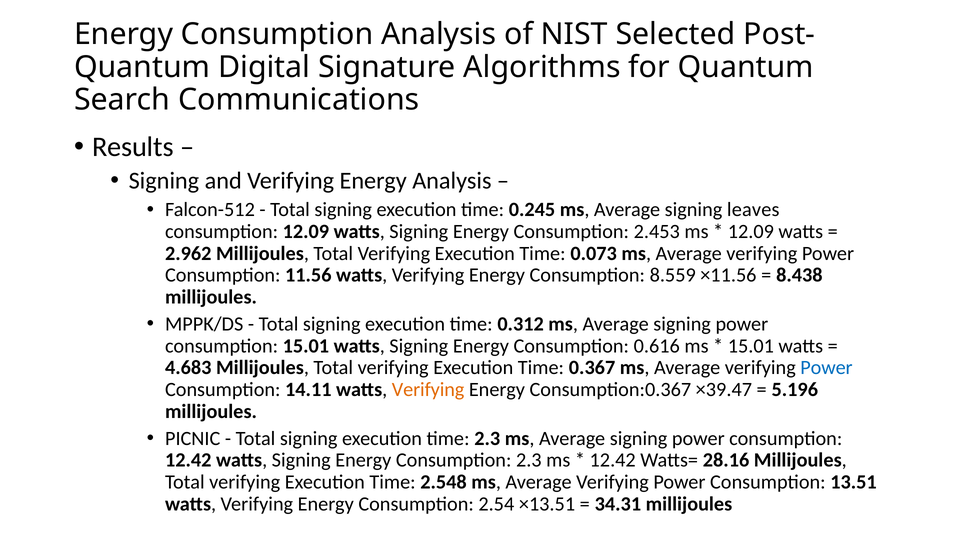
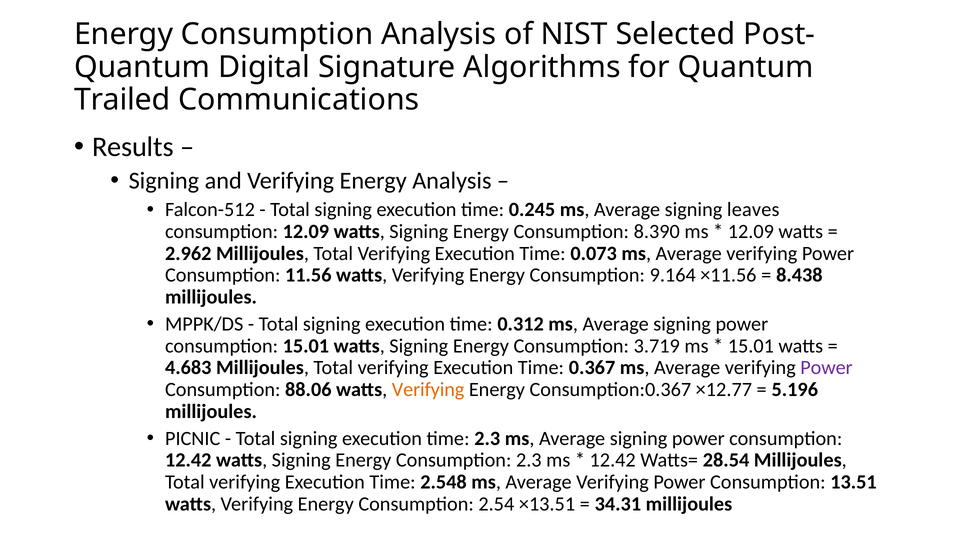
Search: Search -> Trailed
2.453: 2.453 -> 8.390
8.559: 8.559 -> 9.164
0.616: 0.616 -> 3.719
Power at (826, 368) colour: blue -> purple
14.11: 14.11 -> 88.06
×39.47: ×39.47 -> ×12.77
28.16: 28.16 -> 28.54
